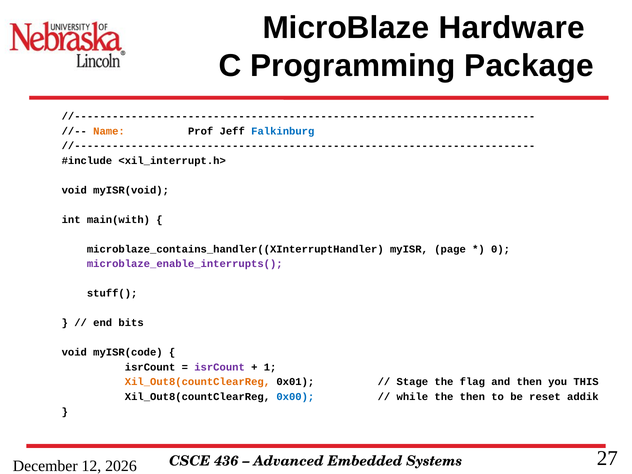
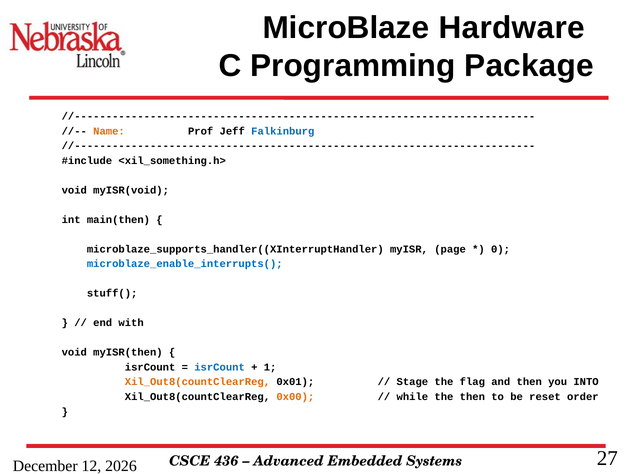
<xil_interrupt.h>: <xil_interrupt.h> -> <xil_something.h>
main(with: main(with -> main(then
microblaze_contains_handler((XInterruptHandler: microblaze_contains_handler((XInterruptHandler -> microblaze_supports_handler((XInterruptHandler
microblaze_enable_interrupts( colour: purple -> blue
bits: bits -> with
myISR(code: myISR(code -> myISR(then
isrCount at (220, 367) colour: purple -> blue
THIS: THIS -> INTO
0x00 colour: blue -> orange
addik: addik -> order
